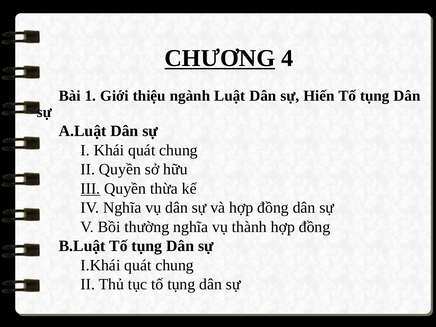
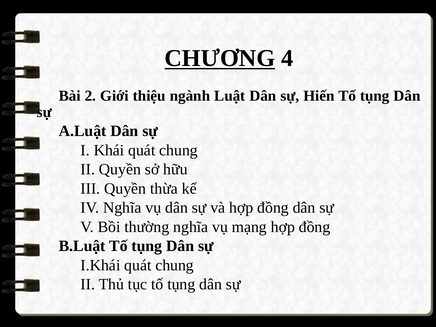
1: 1 -> 2
III underline: present -> none
thành: thành -> mạng
